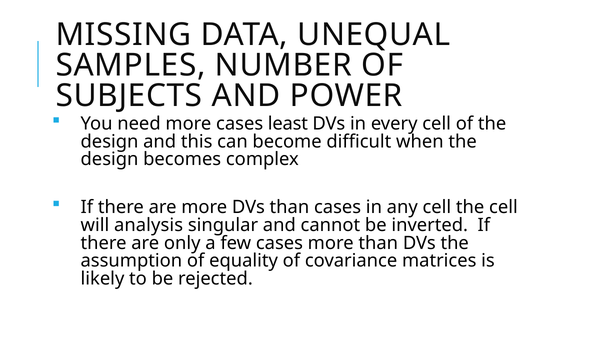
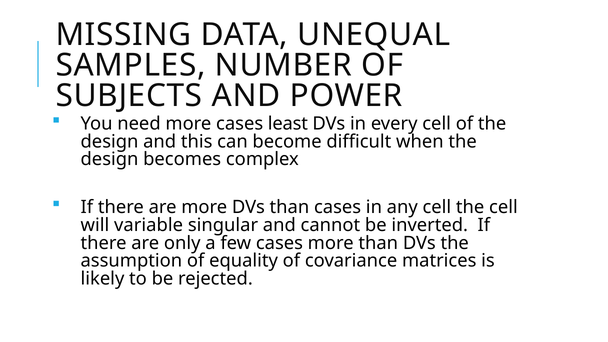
analysis: analysis -> variable
